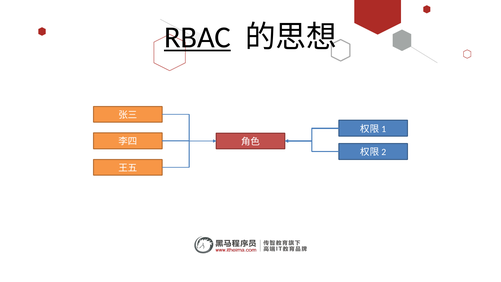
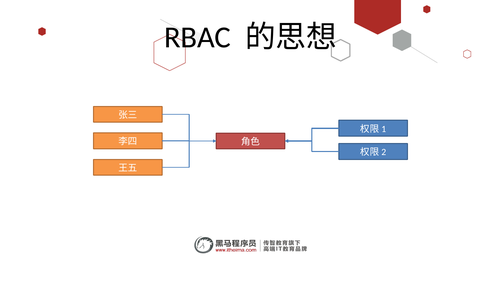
RBAC underline: present -> none
